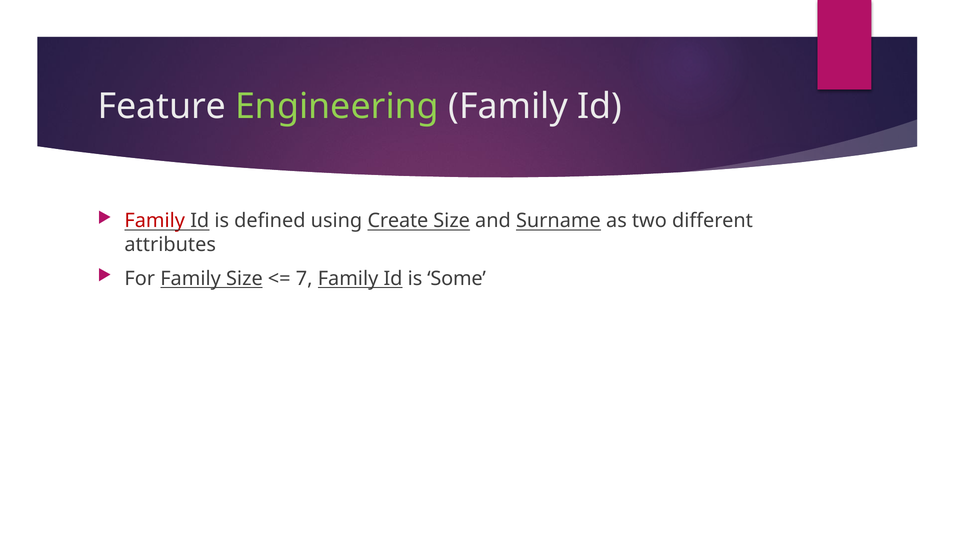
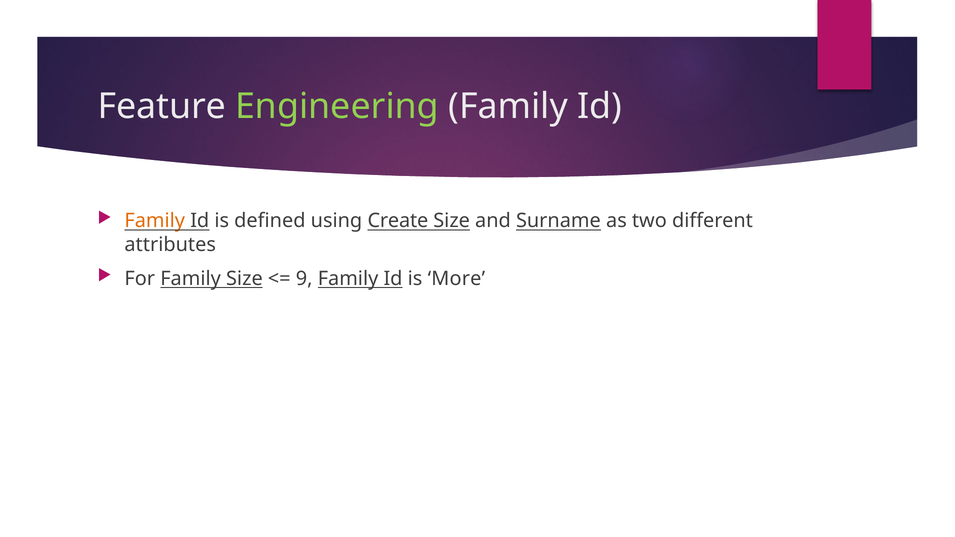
Family at (155, 221) colour: red -> orange
7: 7 -> 9
Some: Some -> More
